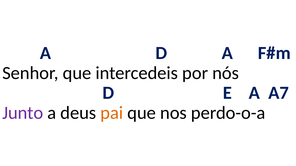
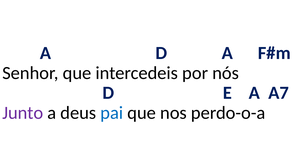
pai colour: orange -> blue
